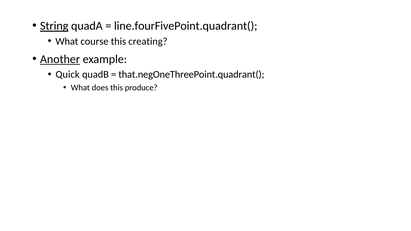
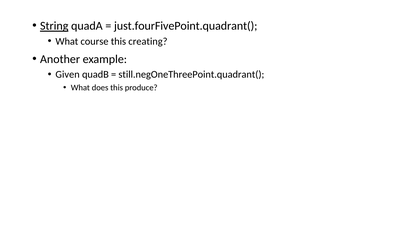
line.fourFivePoint.quadrant(: line.fourFivePoint.quadrant( -> just.fourFivePoint.quadrant(
Another underline: present -> none
Quick: Quick -> Given
that.negOneThreePoint.quadrant(: that.negOneThreePoint.quadrant( -> still.negOneThreePoint.quadrant(
